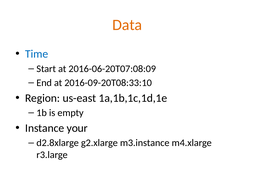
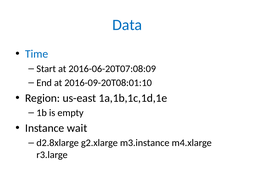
Data colour: orange -> blue
2016-09-20T08:33:10: 2016-09-20T08:33:10 -> 2016-09-20T08:01:10
your: your -> wait
